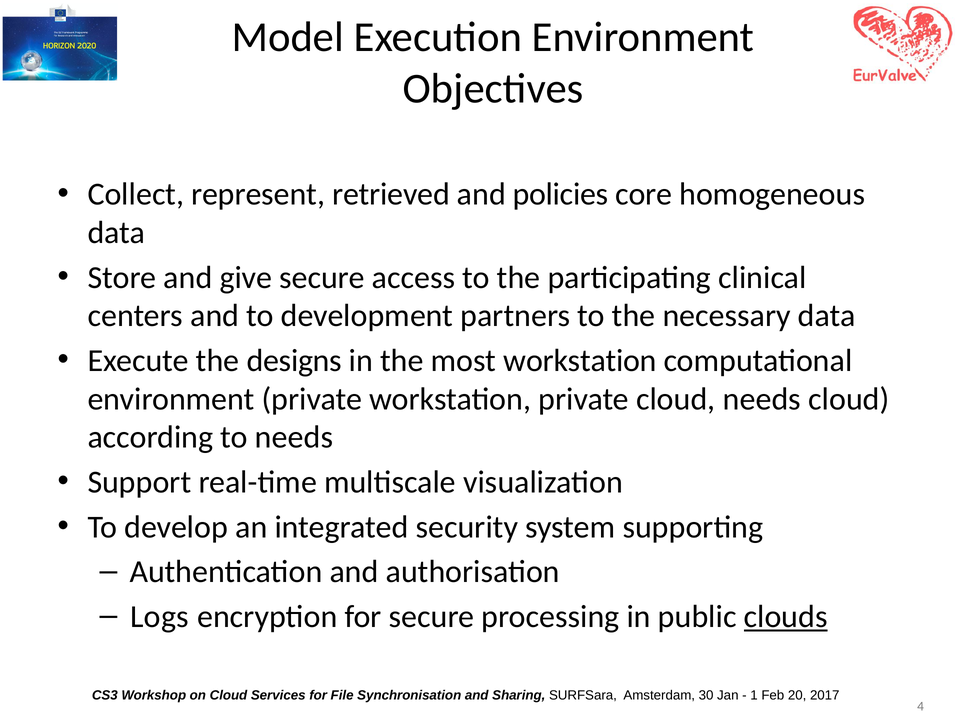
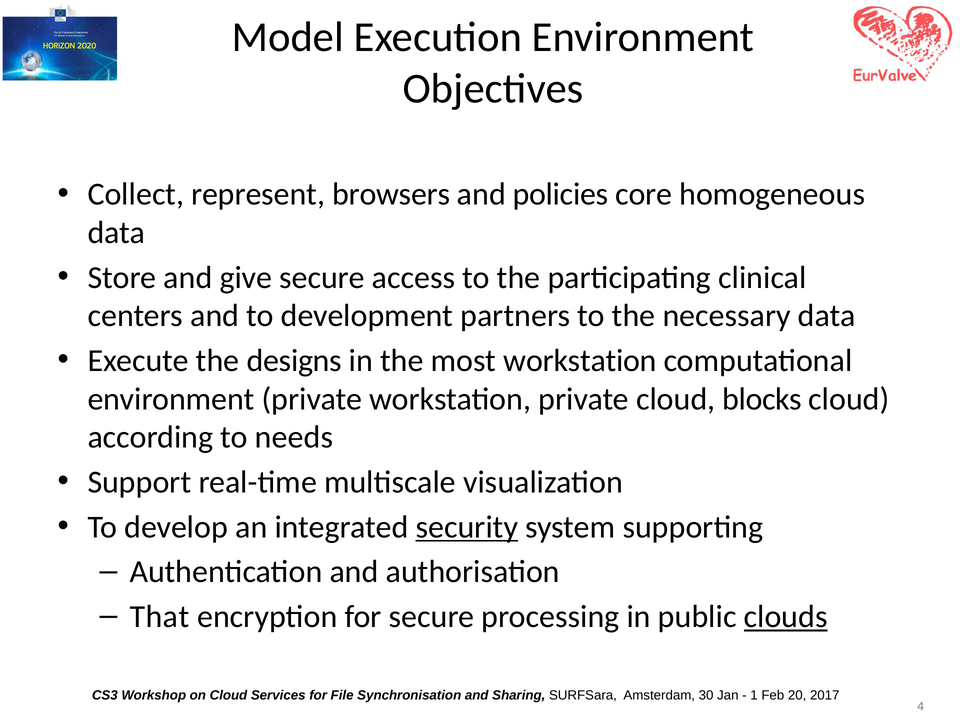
retrieved: retrieved -> browsers
cloud needs: needs -> blocks
security underline: none -> present
Logs: Logs -> That
